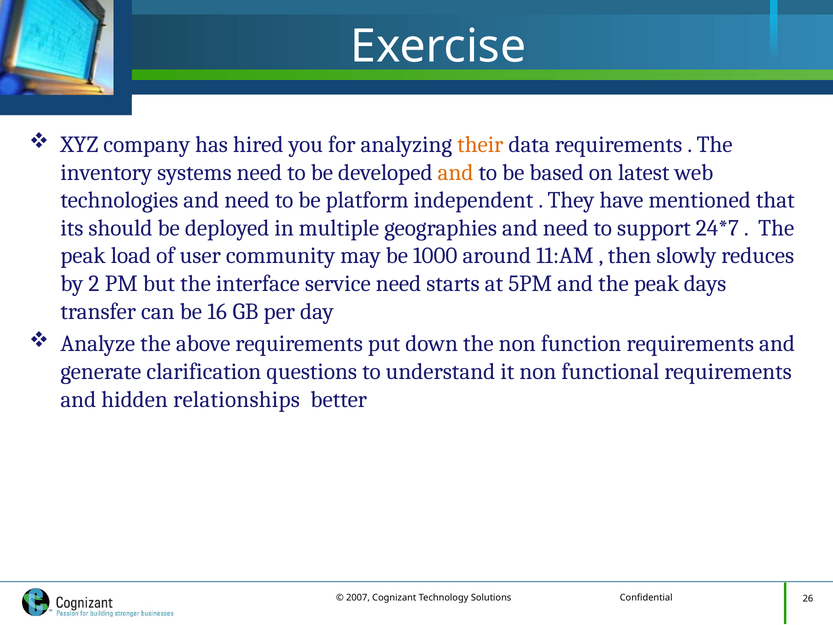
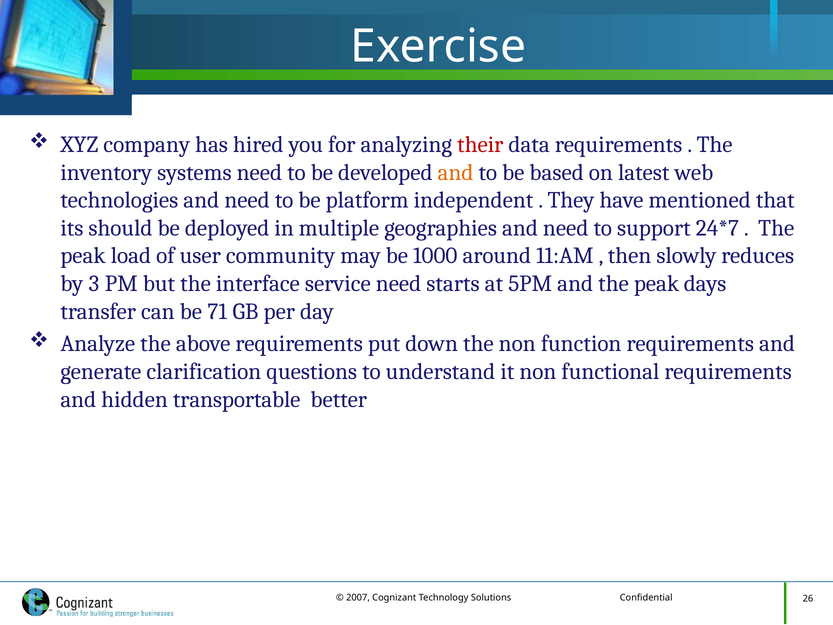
their colour: orange -> red
2: 2 -> 3
16: 16 -> 71
relationships: relationships -> transportable
